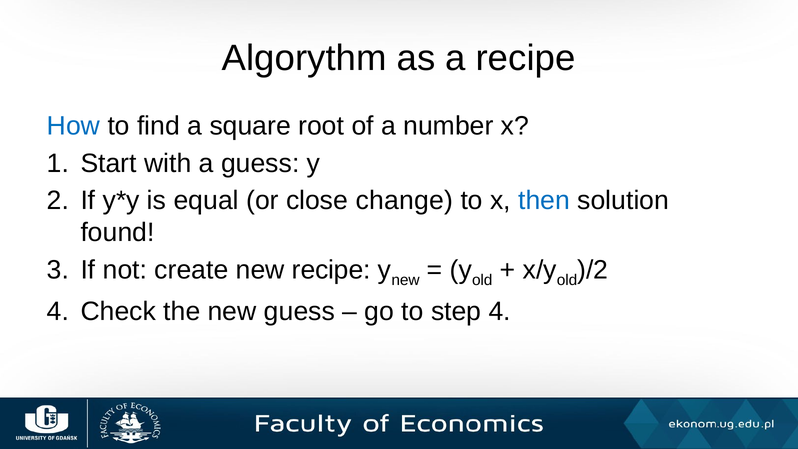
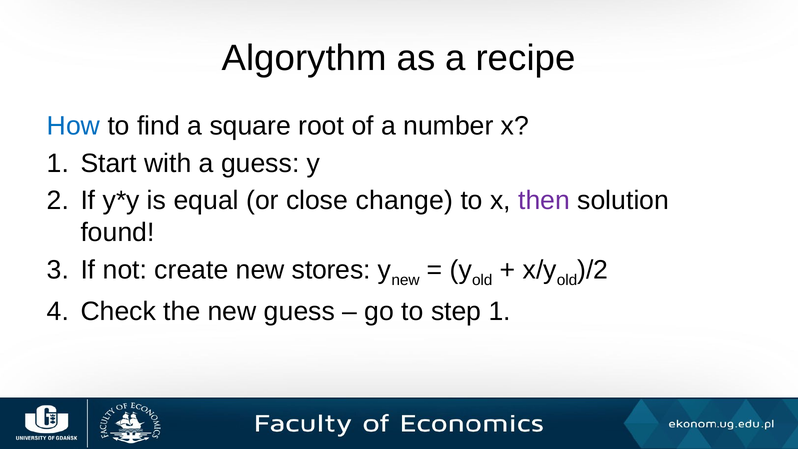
then colour: blue -> purple
new recipe: recipe -> stores
step 4: 4 -> 1
